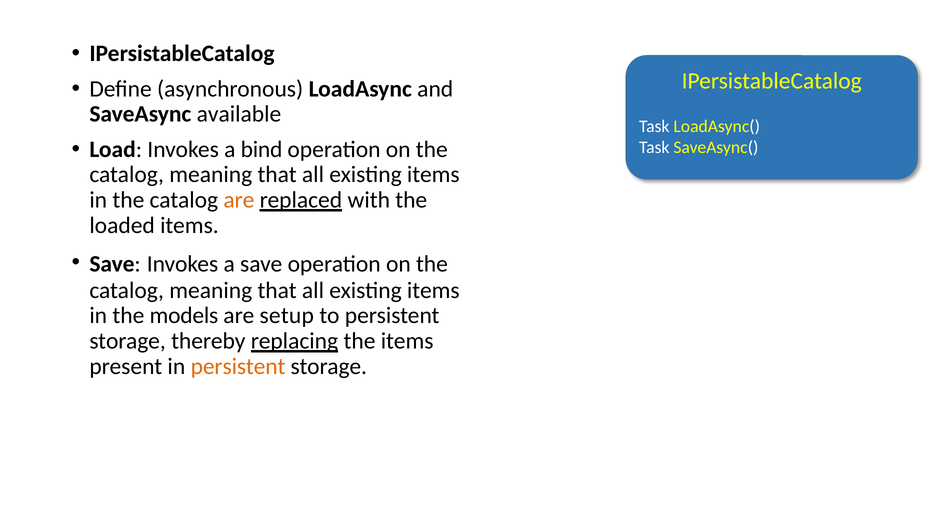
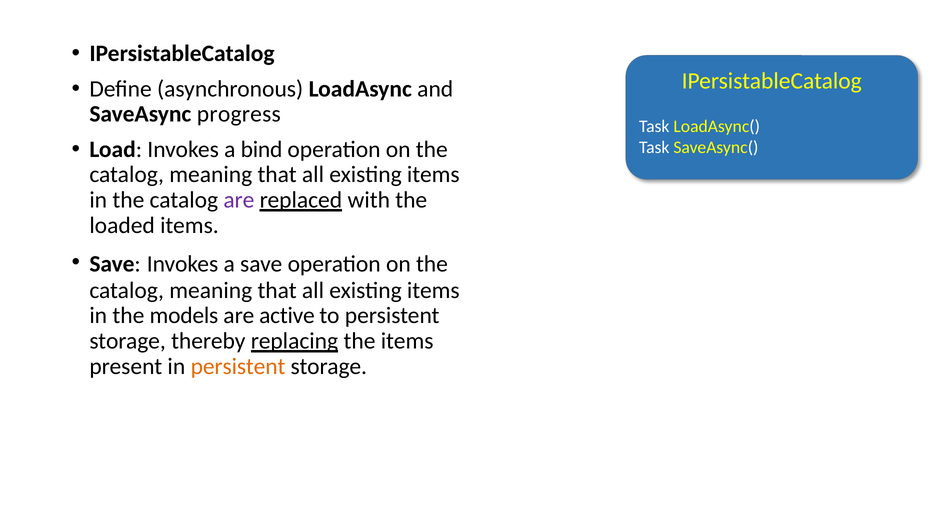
available: available -> progress
are at (239, 200) colour: orange -> purple
setup: setup -> active
